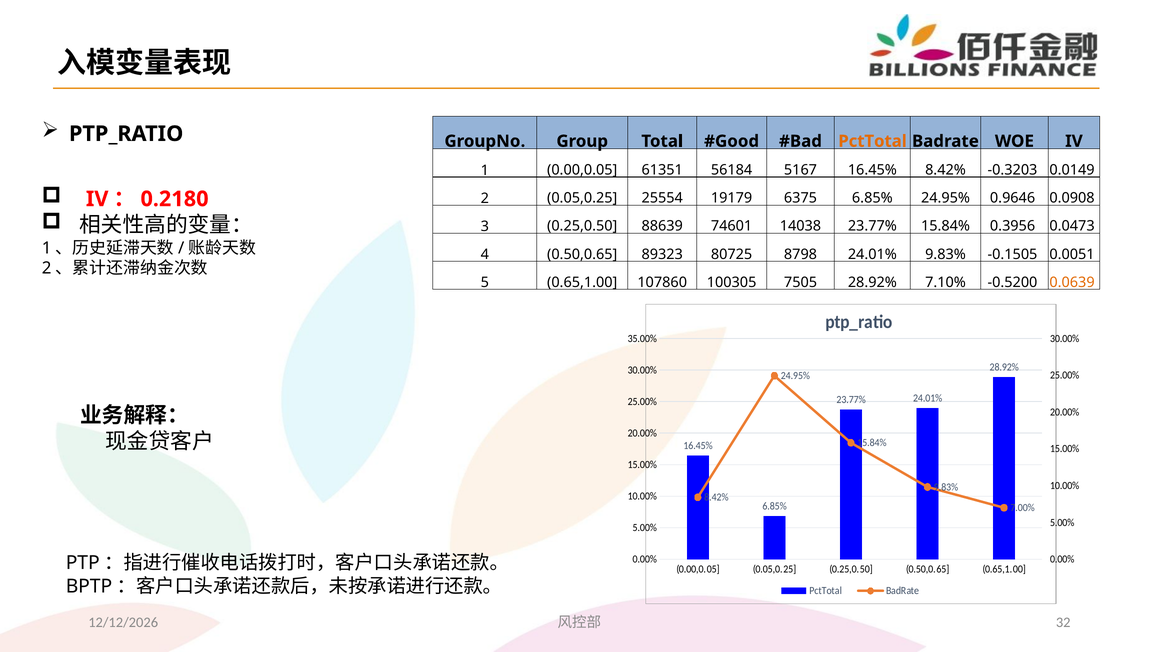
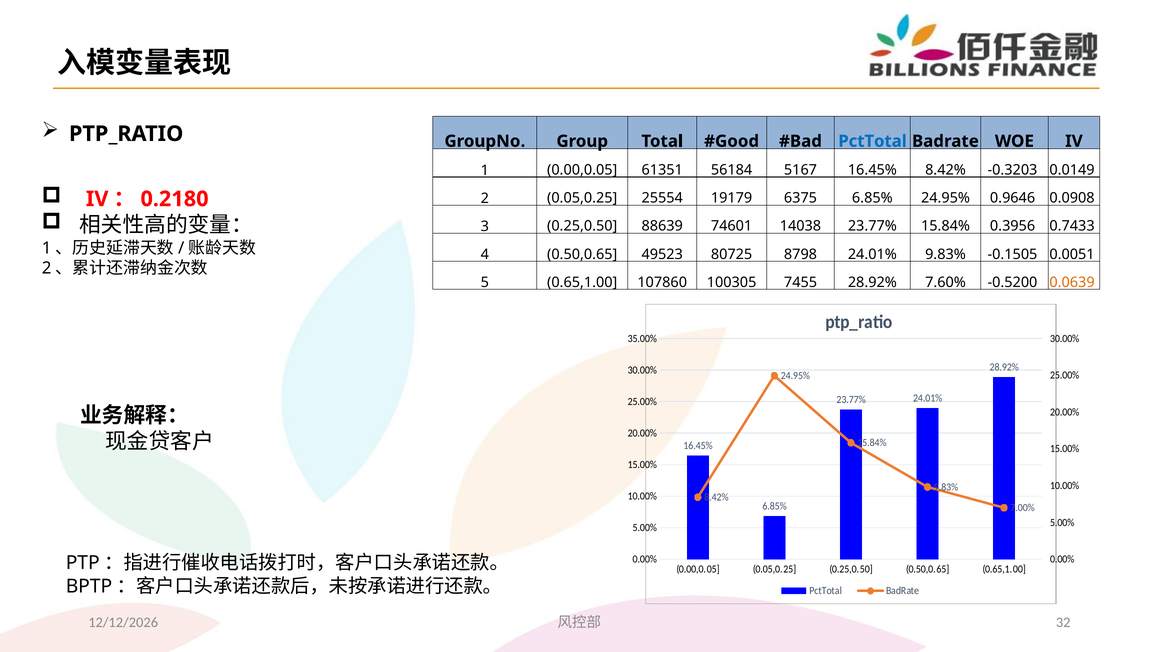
PctTotal at (872, 141) colour: orange -> blue
0.0473: 0.0473 -> 0.7433
89323: 89323 -> 49523
7505: 7505 -> 7455
7.10%: 7.10% -> 7.60%
